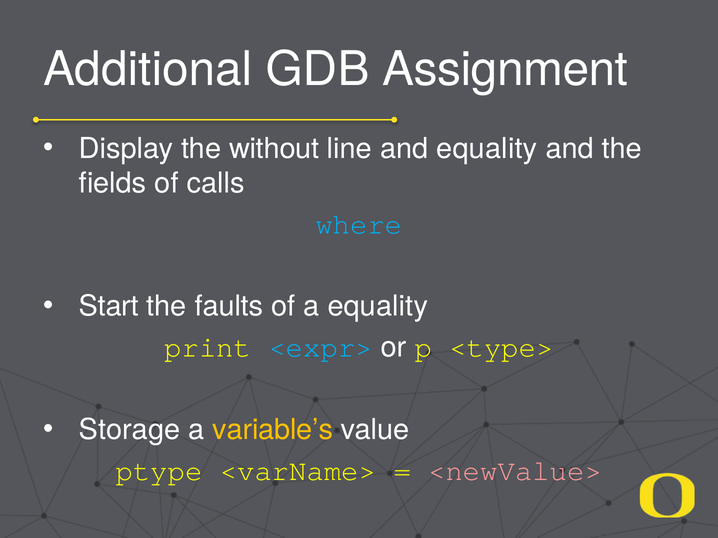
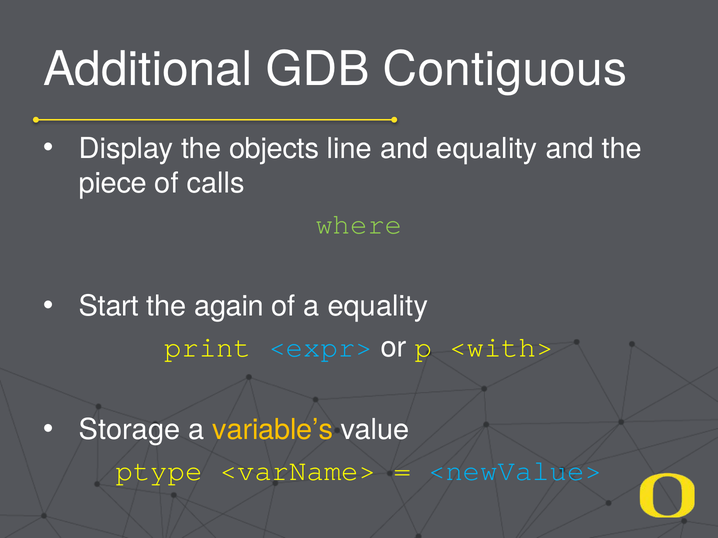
Assignment: Assignment -> Contiguous
without: without -> objects
fields: fields -> piece
where colour: light blue -> light green
faults: faults -> again
<type>: <type> -> <with>
<newValue> colour: pink -> light blue
